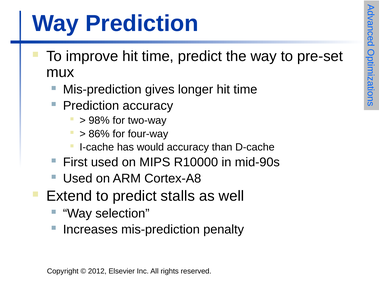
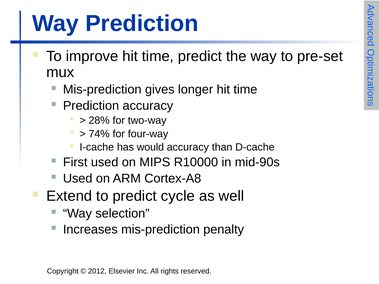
98%: 98% -> 28%
86%: 86% -> 74%
stalls: stalls -> cycle
